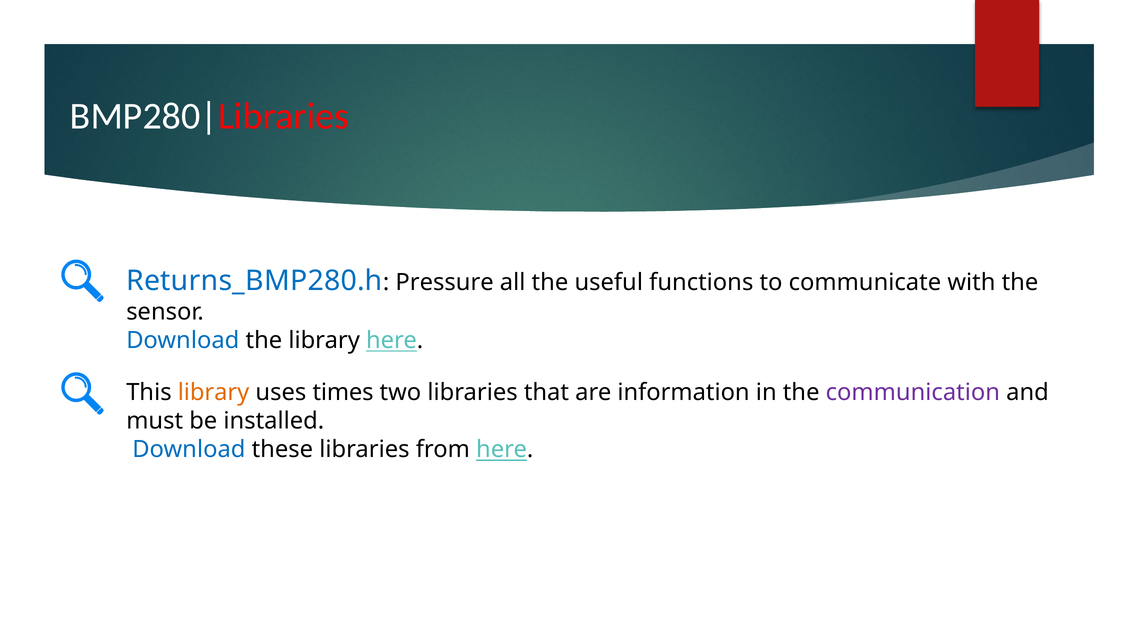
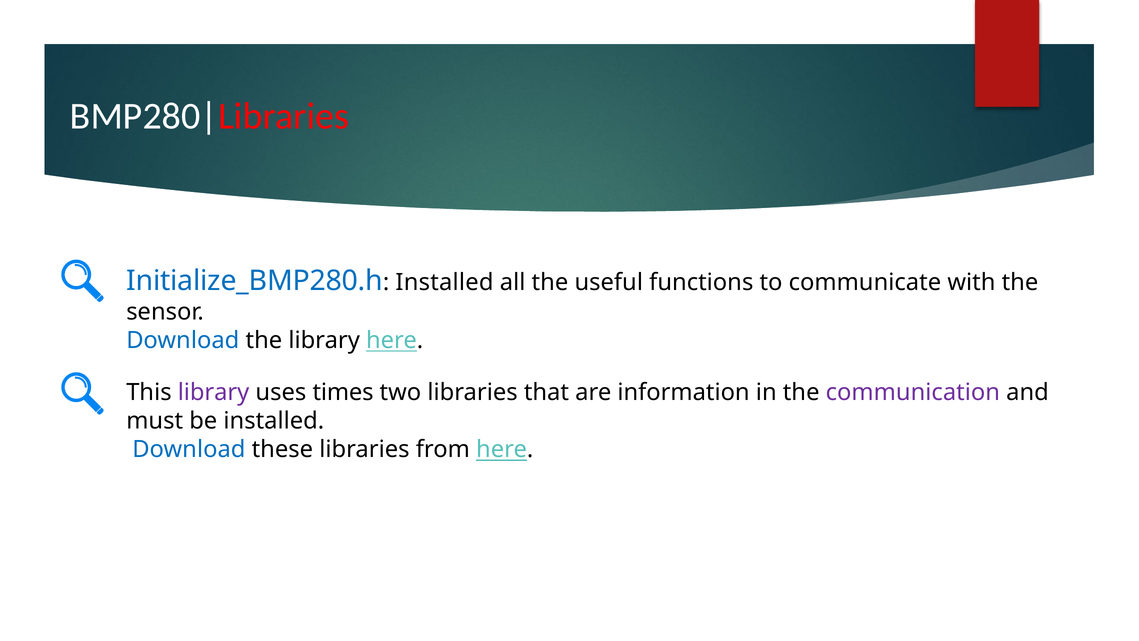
Returns_BMP280.h: Returns_BMP280.h -> Initialize_BMP280.h
Pressure at (445, 282): Pressure -> Installed
library at (214, 392) colour: orange -> purple
